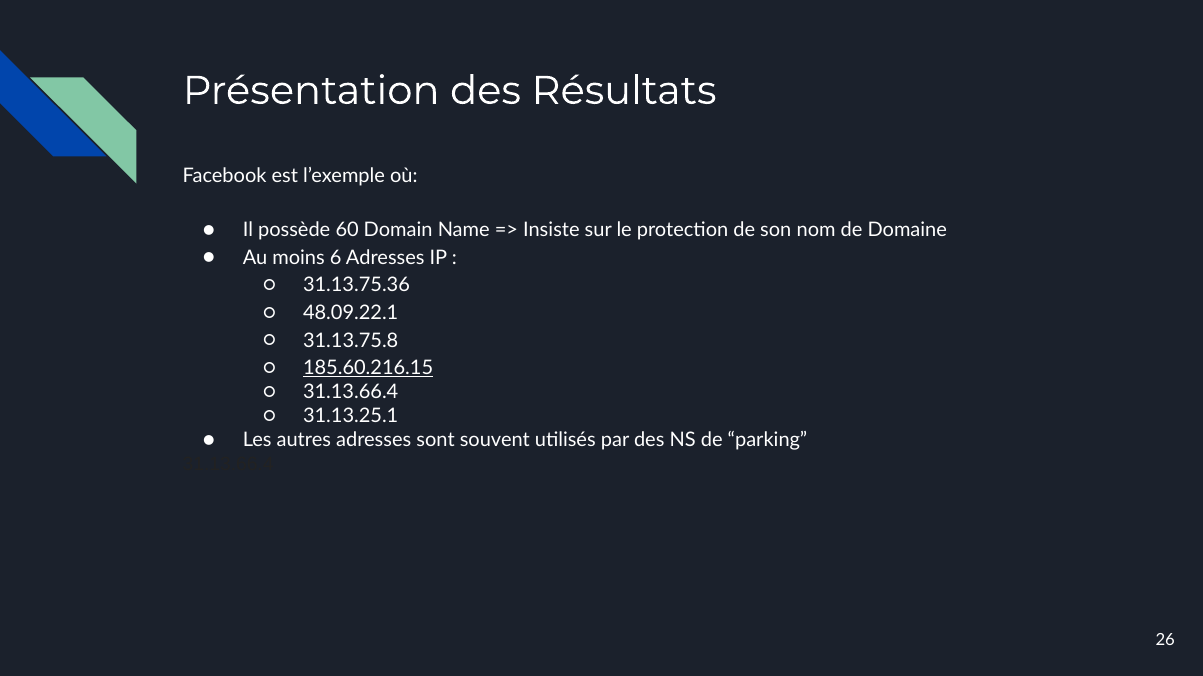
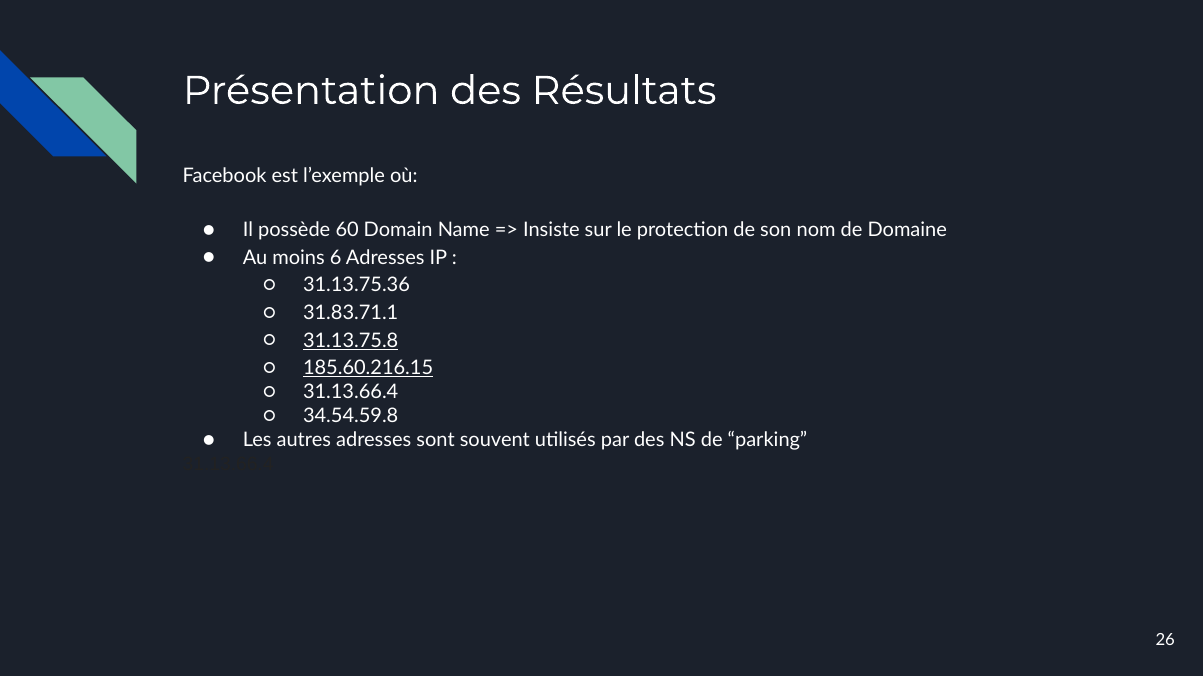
48.09.22.1: 48.09.22.1 -> 31.83.71.1
31.13.75.8 underline: none -> present
31.13.25.1: 31.13.25.1 -> 34.54.59.8
